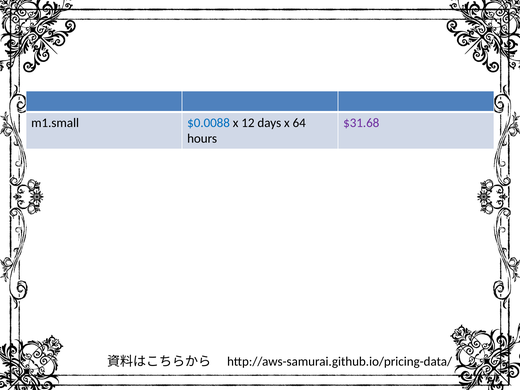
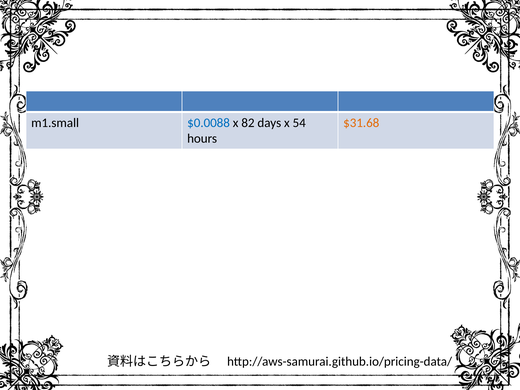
12: 12 -> 82
64: 64 -> 54
$31.68 colour: purple -> orange
